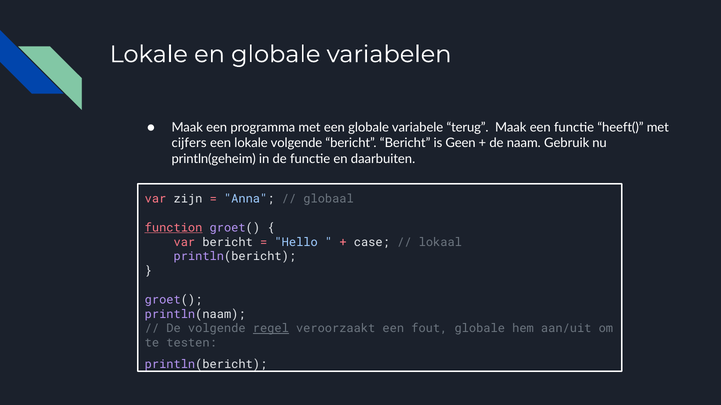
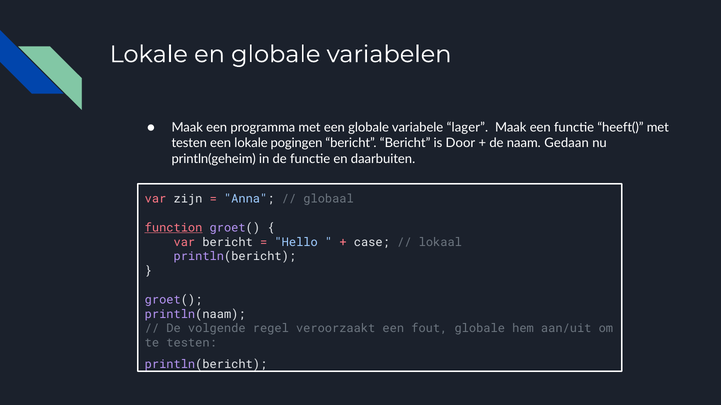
terug: terug -> lager
cijfers at (189, 143): cijfers -> testen
lokale volgende: volgende -> pogingen
Geen: Geen -> Door
Gebruik: Gebruik -> Gedaan
regel underline: present -> none
